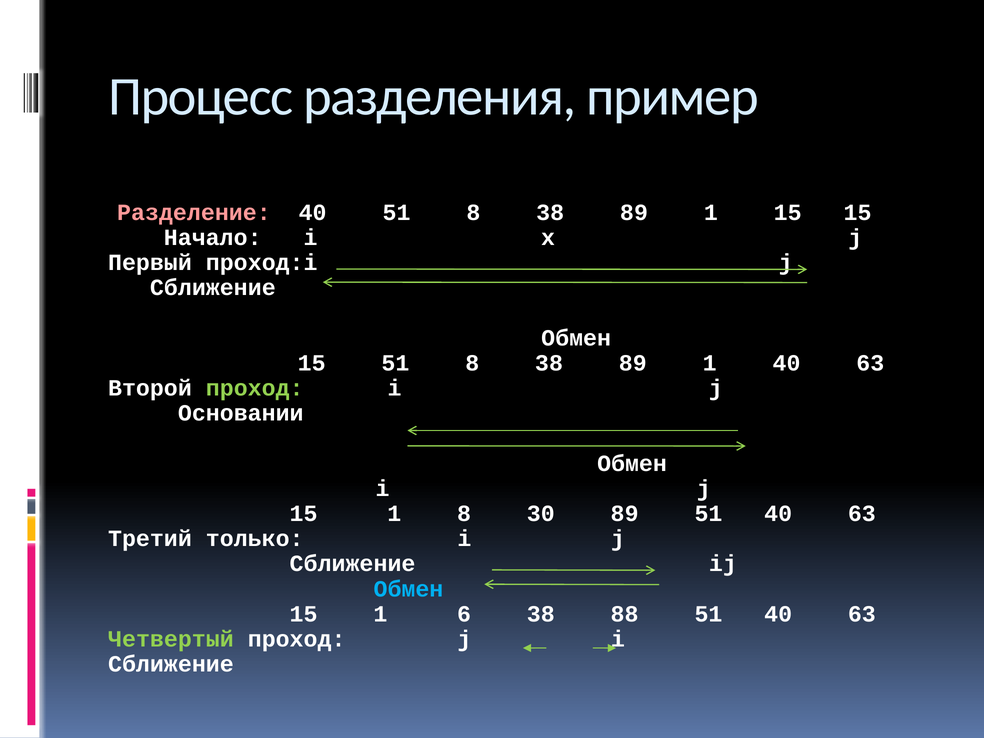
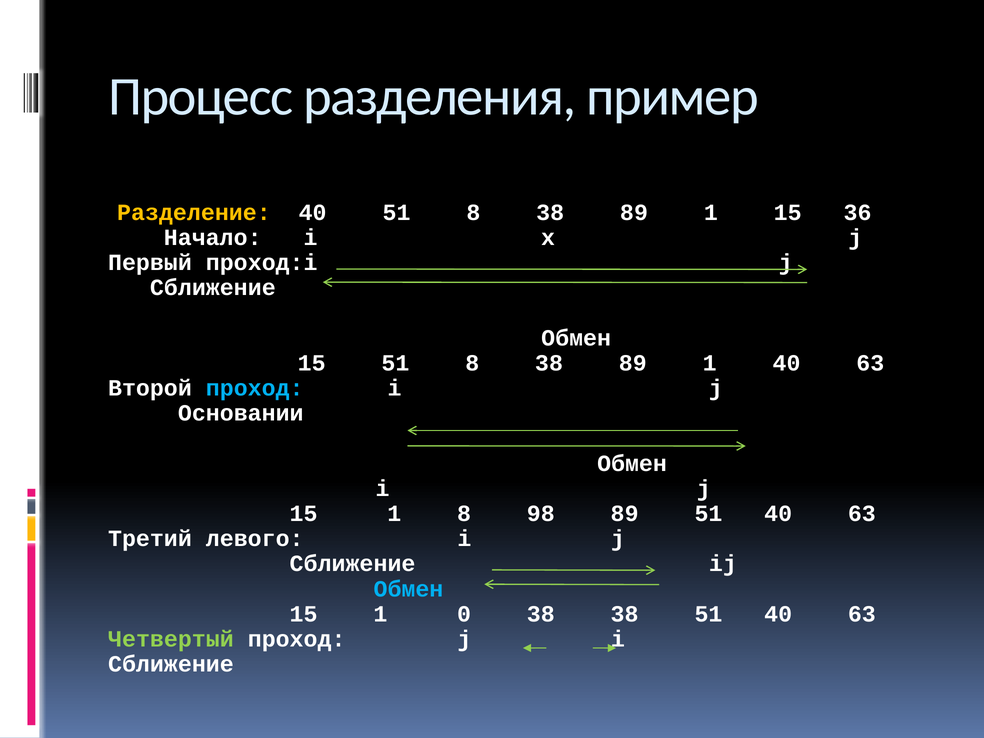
Разделение colour: pink -> yellow
15 15: 15 -> 36
проход at (255, 388) colour: light green -> light blue
30: 30 -> 98
только: только -> левого
6: 6 -> 0
38 88: 88 -> 38
